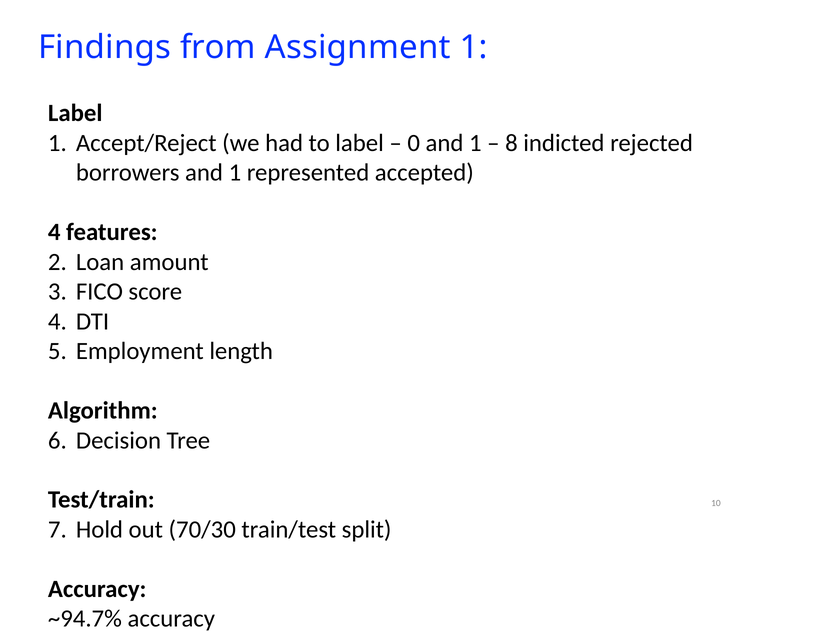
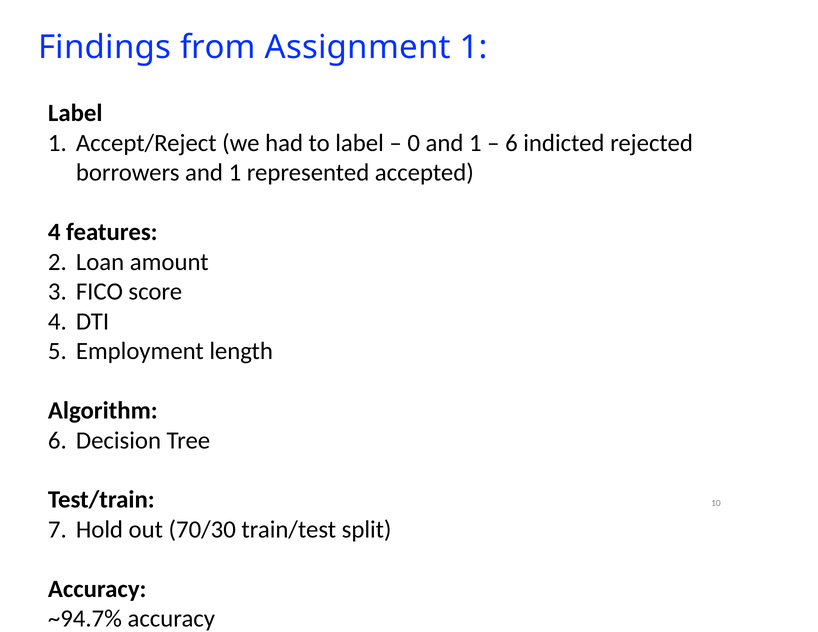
8 at (511, 143): 8 -> 6
